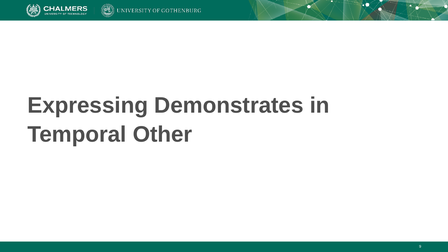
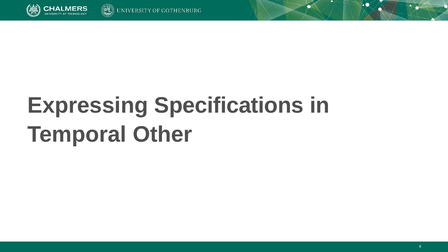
Demonstrates: Demonstrates -> Specifications
